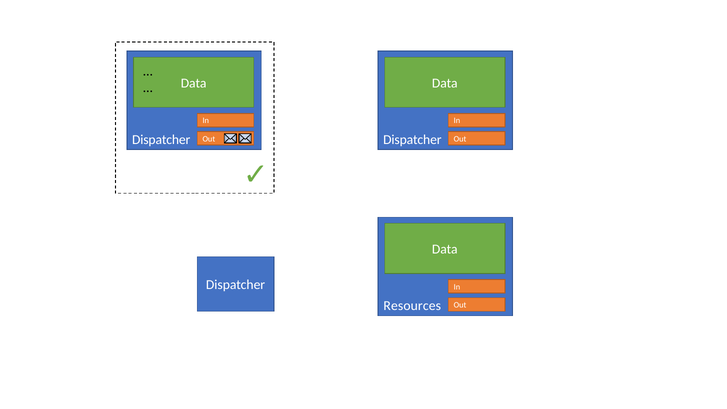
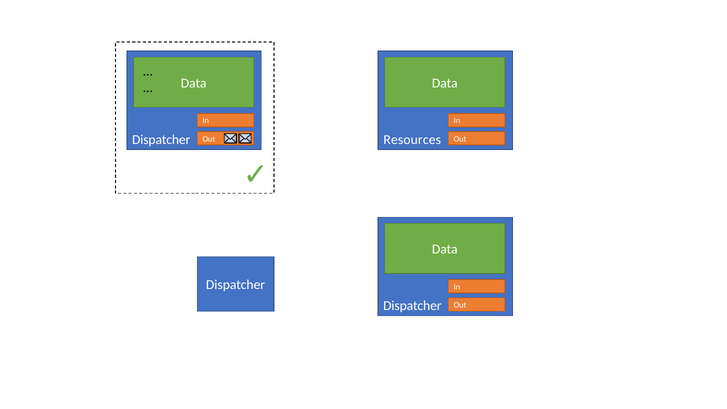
Out Dispatcher: Dispatcher -> Resources
Resources at (412, 306): Resources -> Dispatcher
